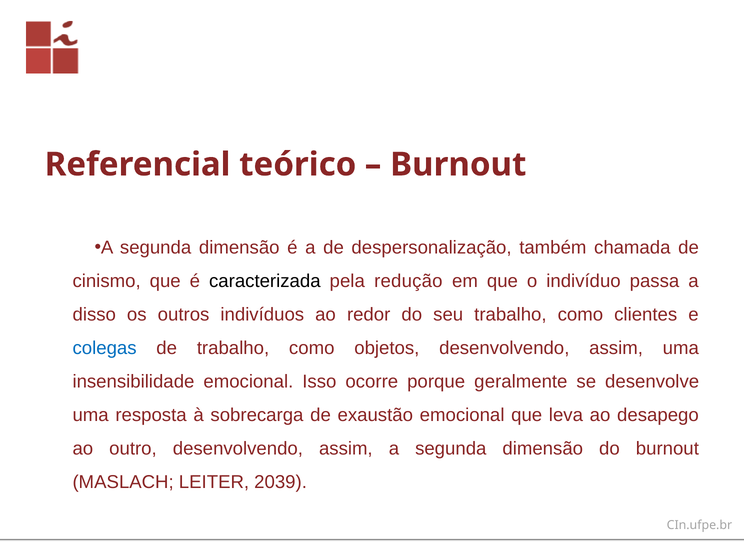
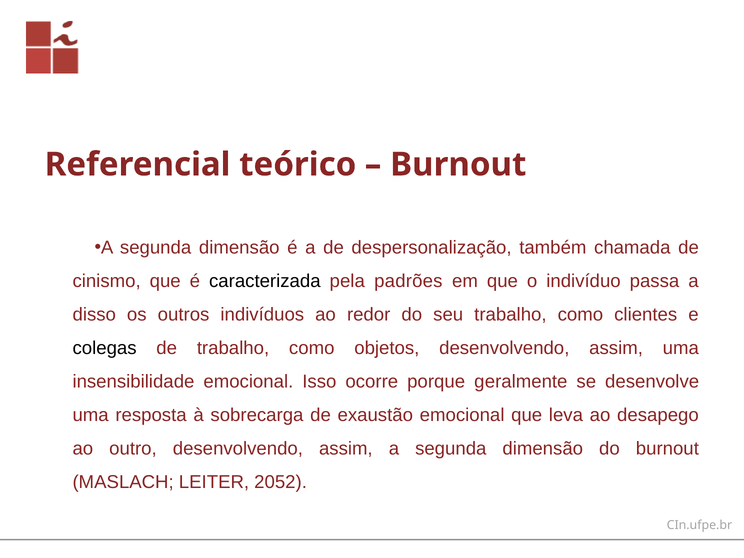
redução: redução -> padrões
colegas colour: blue -> black
2039: 2039 -> 2052
